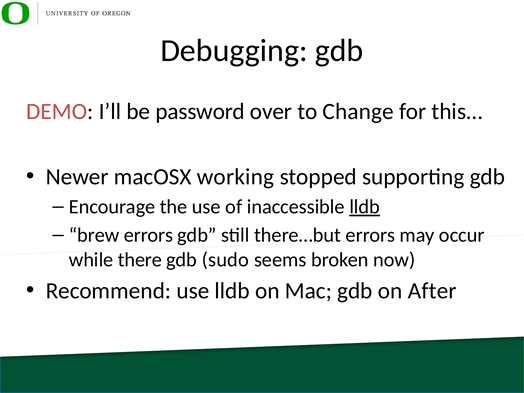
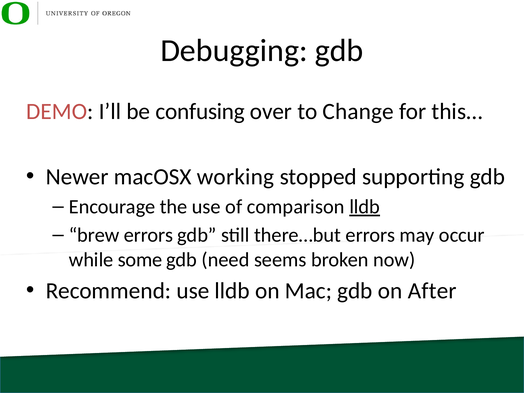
password: password -> confusing
inaccessible: inaccessible -> comparison
there: there -> some
sudo: sudo -> need
